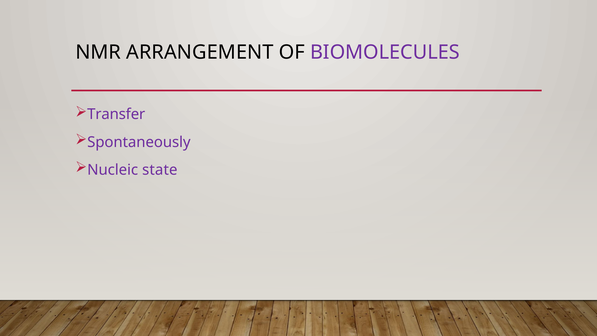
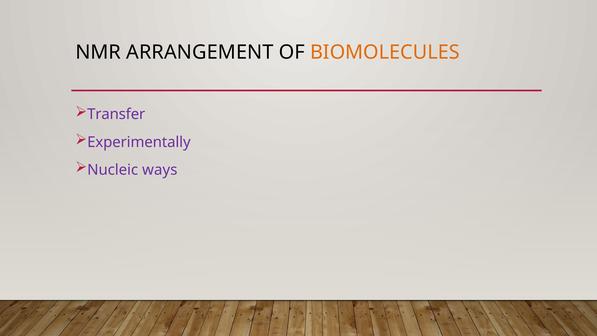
BIOMOLECULES colour: purple -> orange
Spontaneously: Spontaneously -> Experimentally
state: state -> ways
